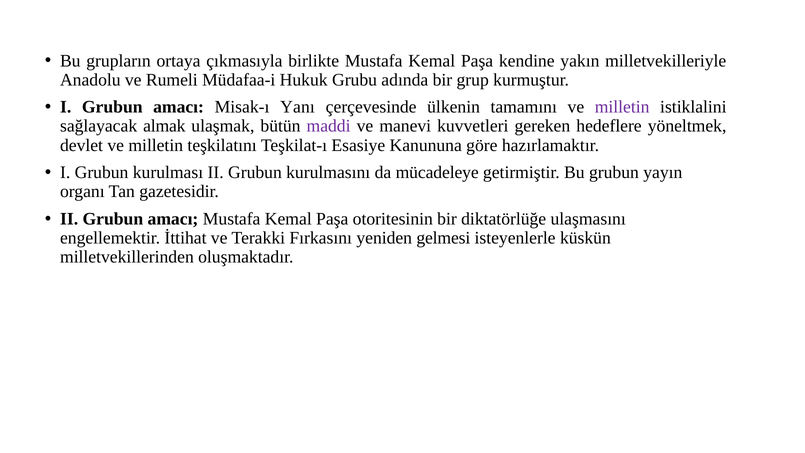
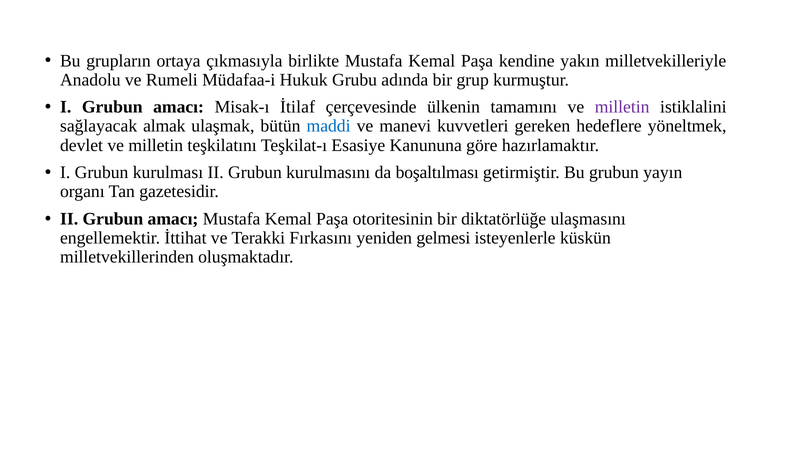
Yanı: Yanı -> İtilaf
maddi colour: purple -> blue
mücadeleye: mücadeleye -> boşaltılması
